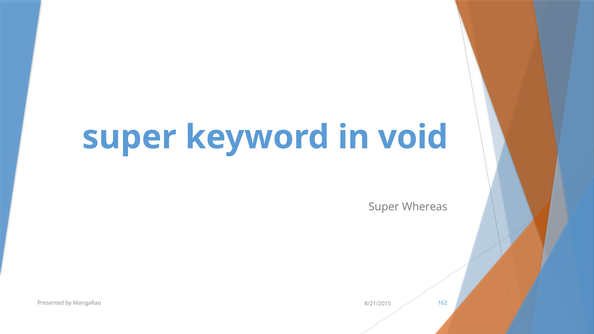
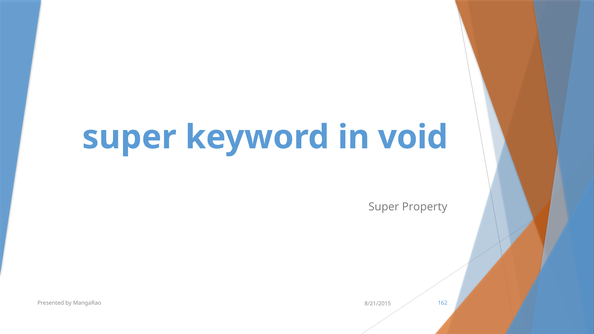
Whereas: Whereas -> Property
